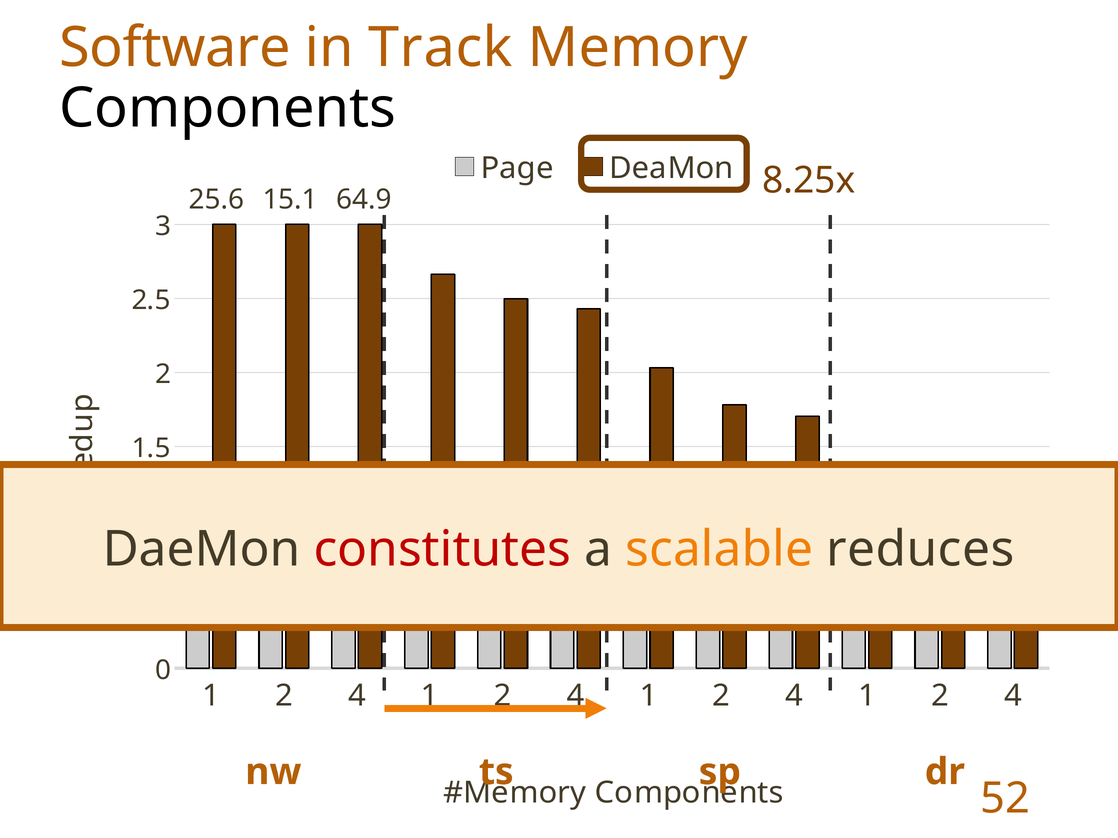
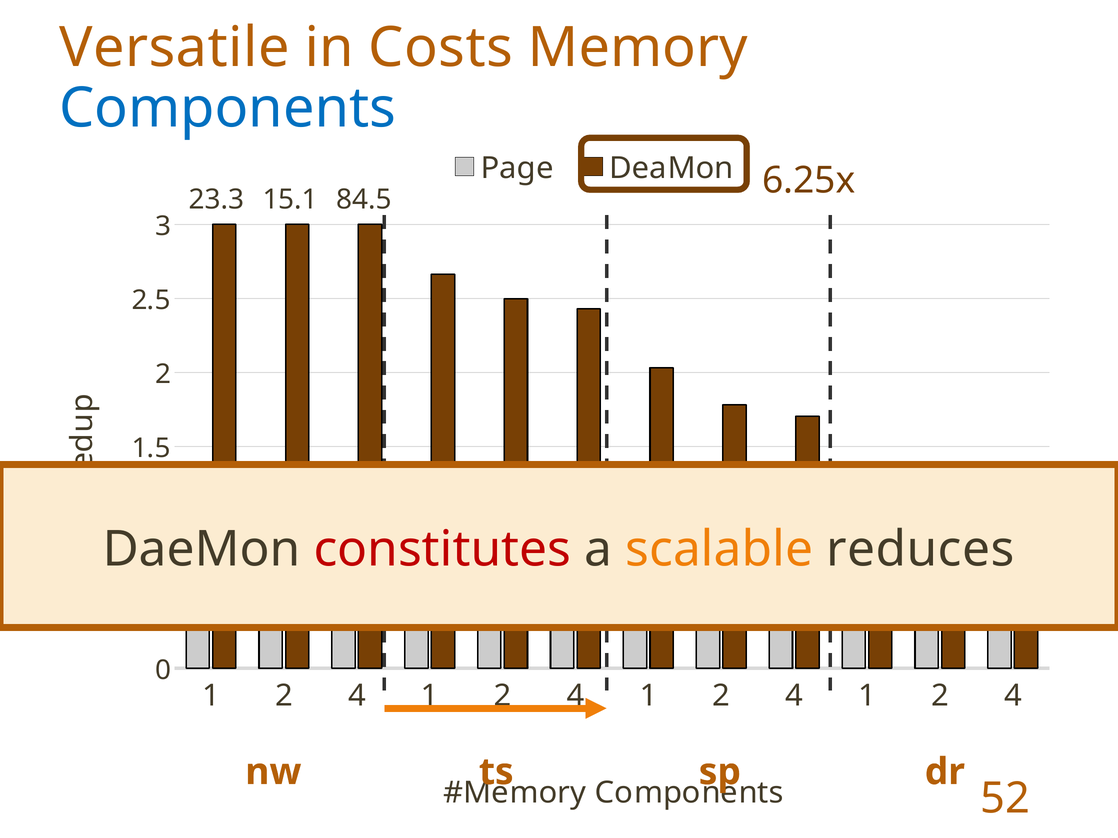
Software: Software -> Versatile
Track: Track -> Costs
Components at (227, 108) colour: black -> blue
8.25x: 8.25x -> 6.25x
25.6: 25.6 -> 23.3
64.9: 64.9 -> 84.5
